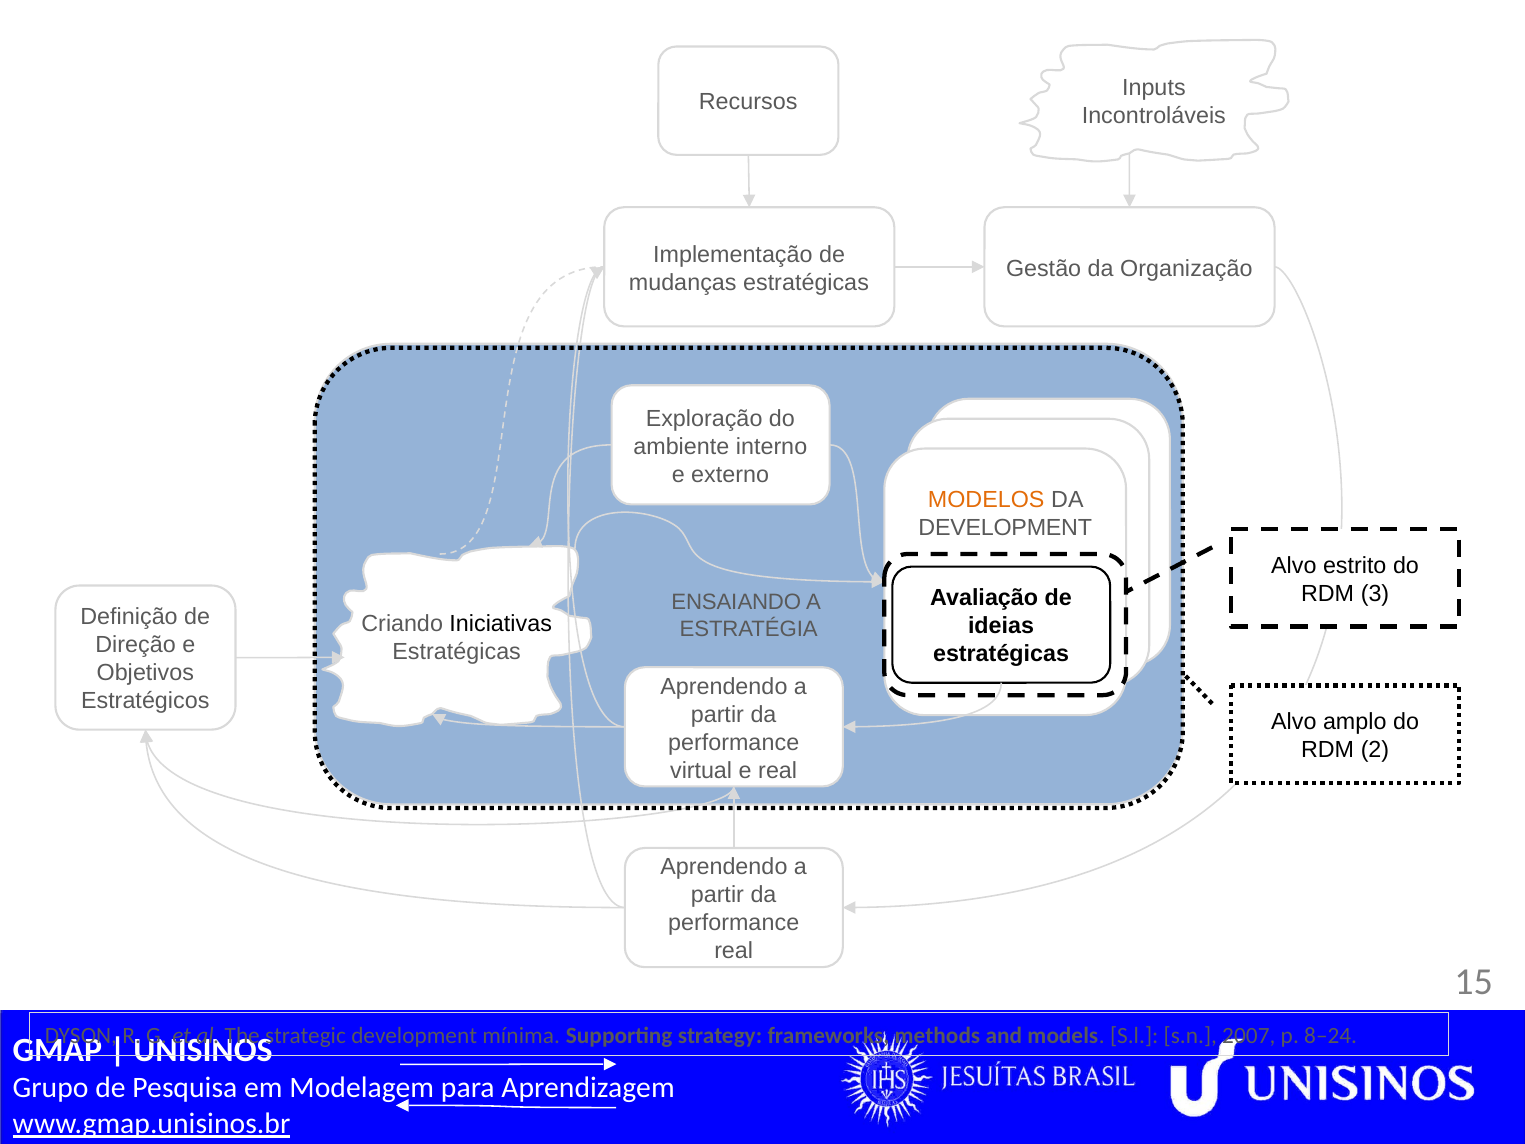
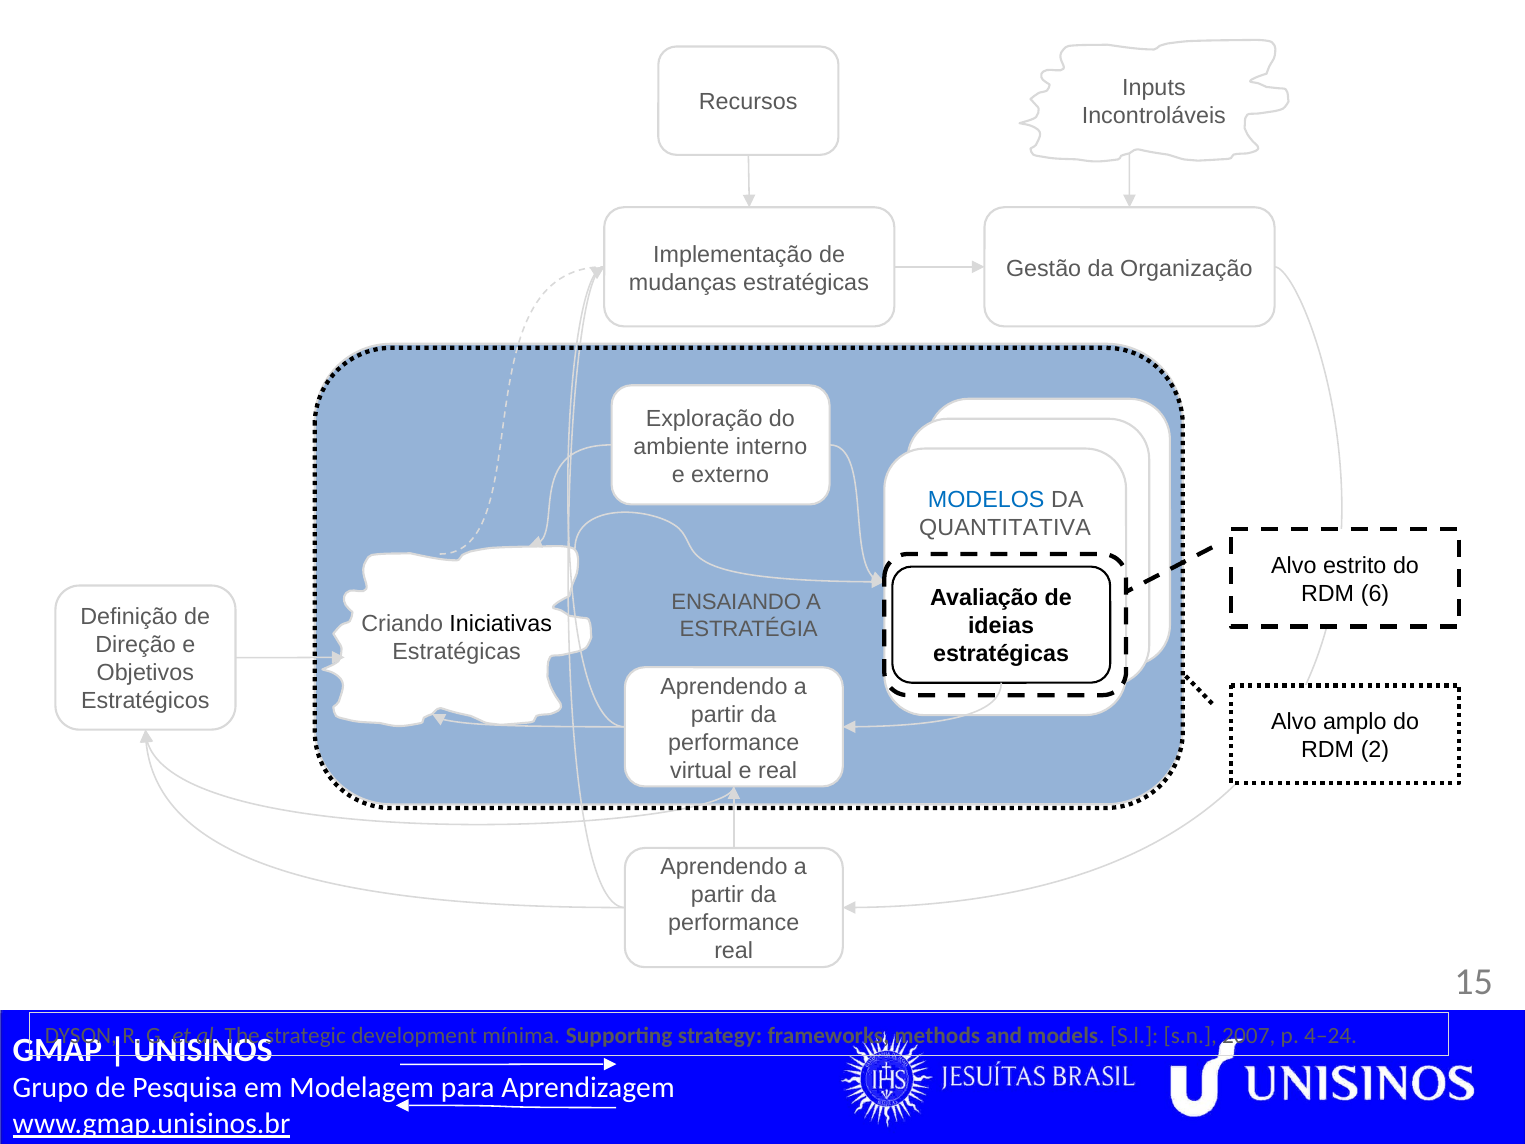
MODELOS colour: orange -> blue
DEVELOPMENT at (1005, 527): DEVELOPMENT -> QUANTITATIVA
3: 3 -> 6
8–24: 8–24 -> 4–24
